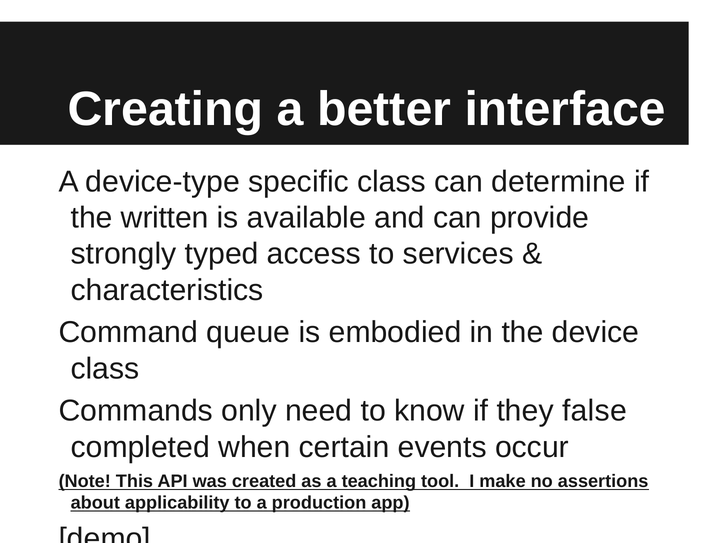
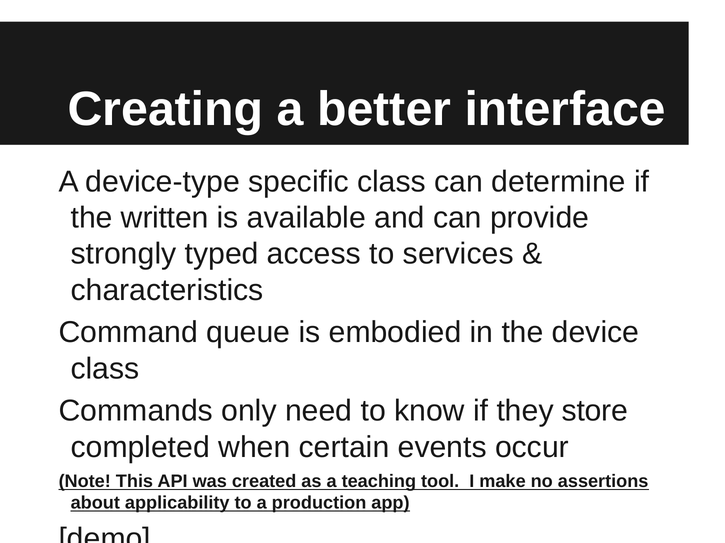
false: false -> store
